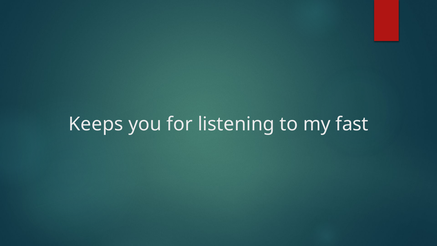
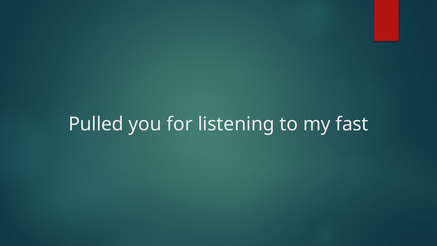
Keeps: Keeps -> Pulled
